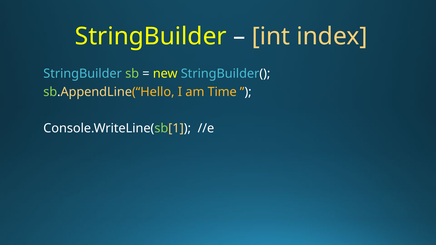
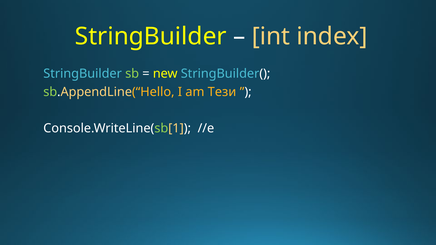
Time: Time -> Тези
